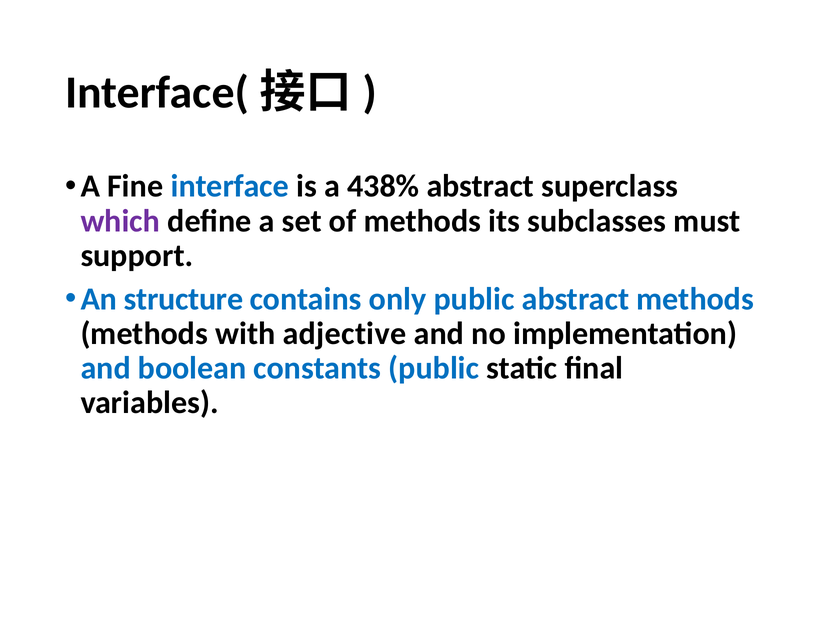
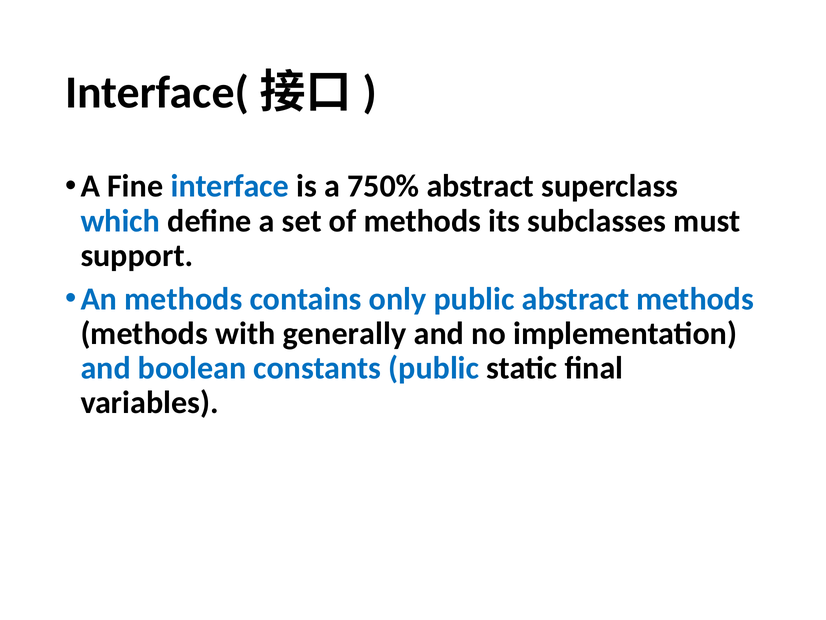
438%: 438% -> 750%
which colour: purple -> blue
An structure: structure -> methods
adjective: adjective -> generally
